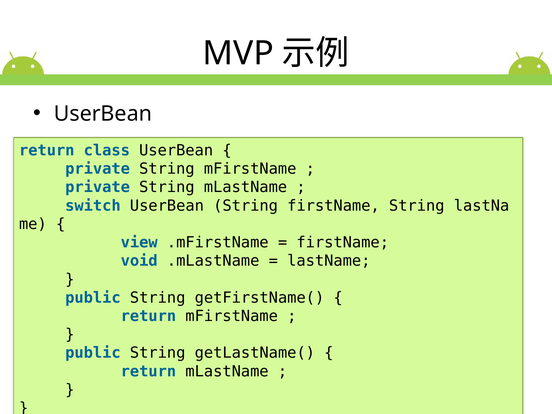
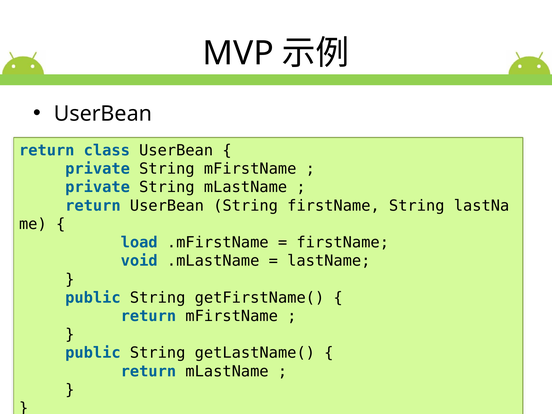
switch at (93, 206): switch -> return
view: view -> load
